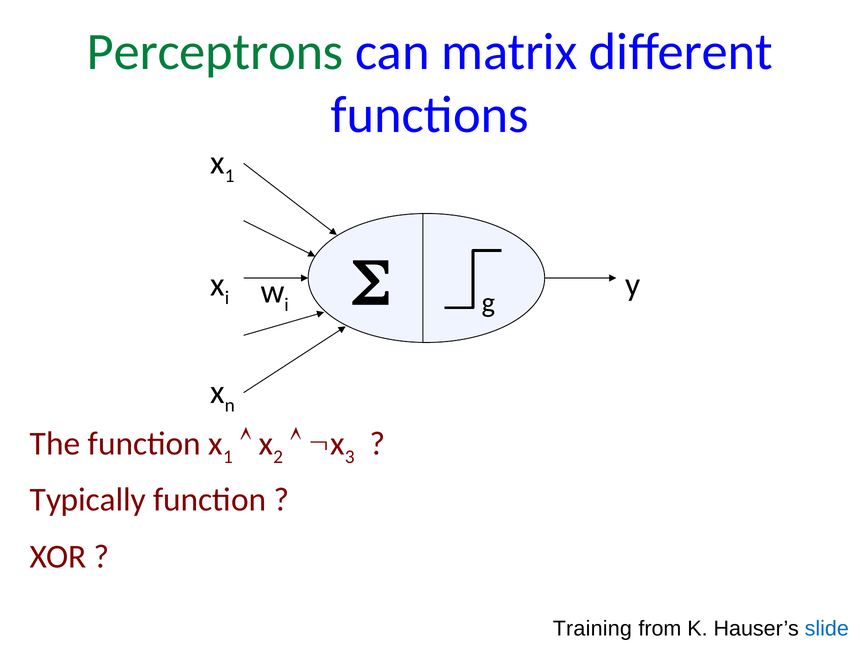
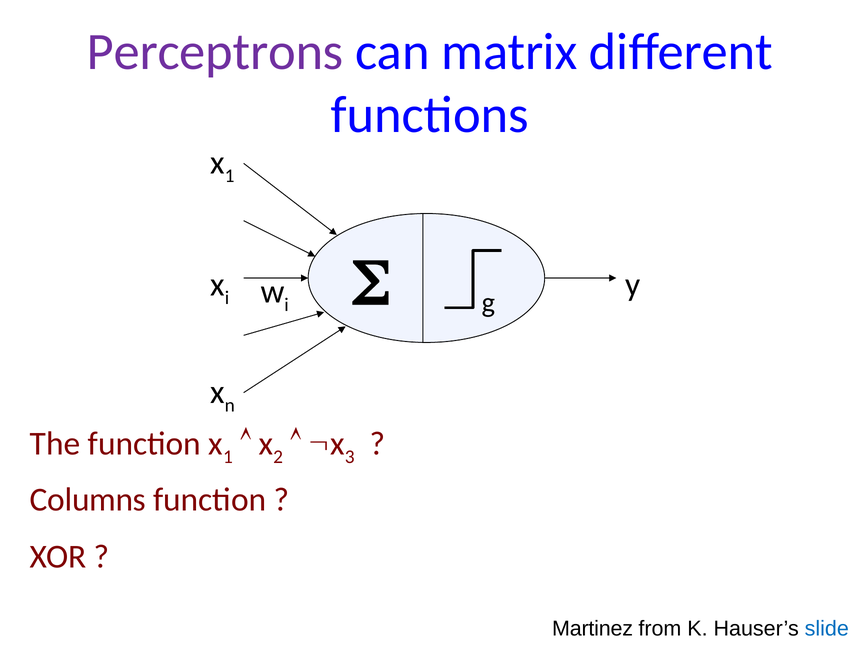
Perceptrons colour: green -> purple
Typically: Typically -> Columns
Training: Training -> Martinez
